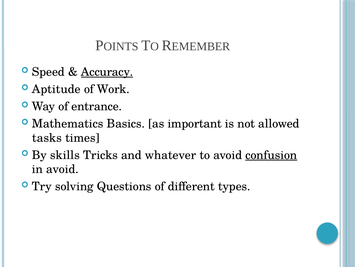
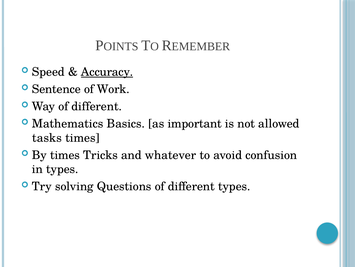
Aptitude: Aptitude -> Sentence
Way of entrance: entrance -> different
By skills: skills -> times
confusion underline: present -> none
in avoid: avoid -> types
